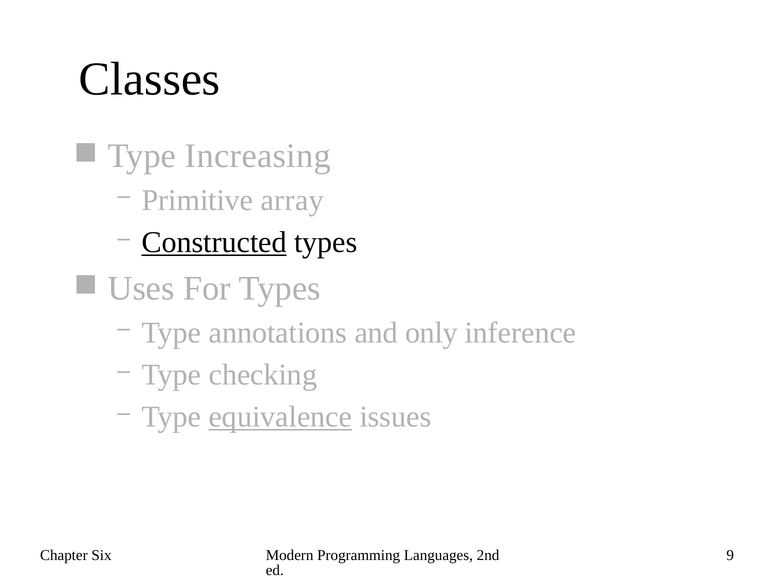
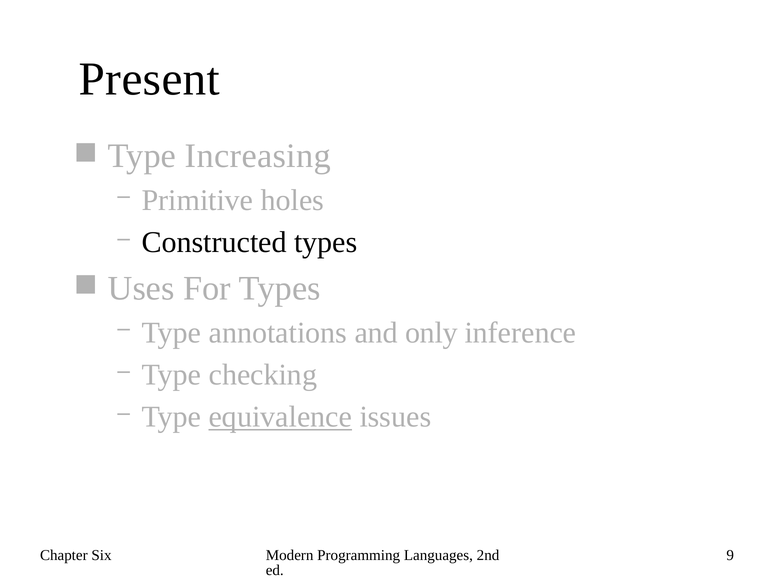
Classes: Classes -> Present
array: array -> holes
Constructed underline: present -> none
